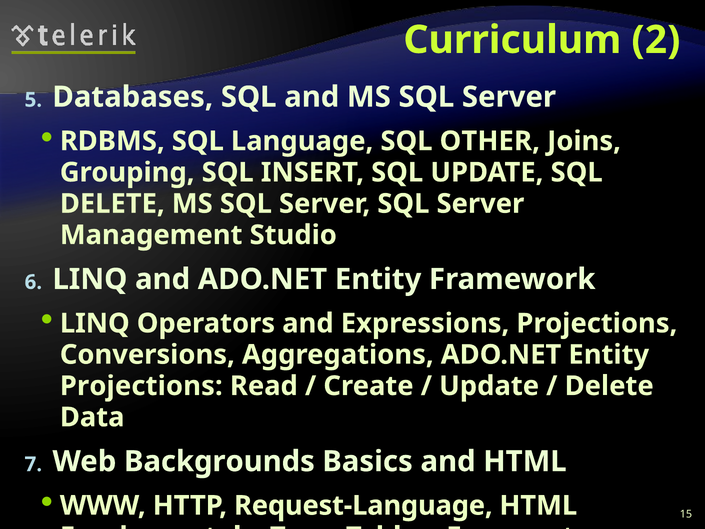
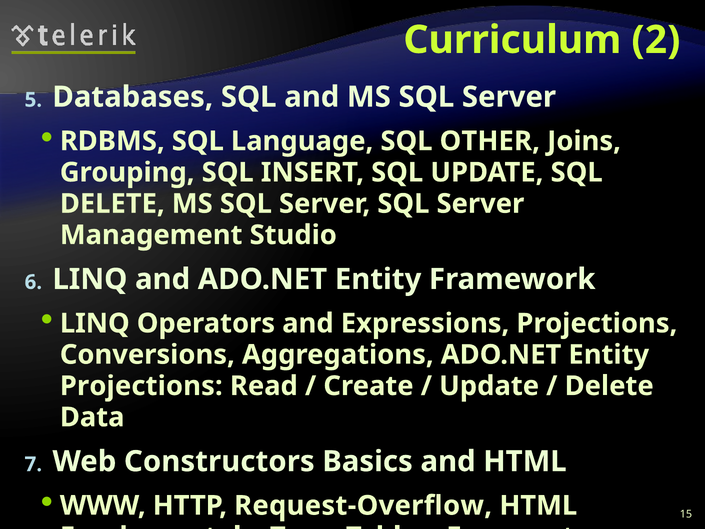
Backgrounds: Backgrounds -> Constructors
Request-Language: Request-Language -> Request-Overflow
